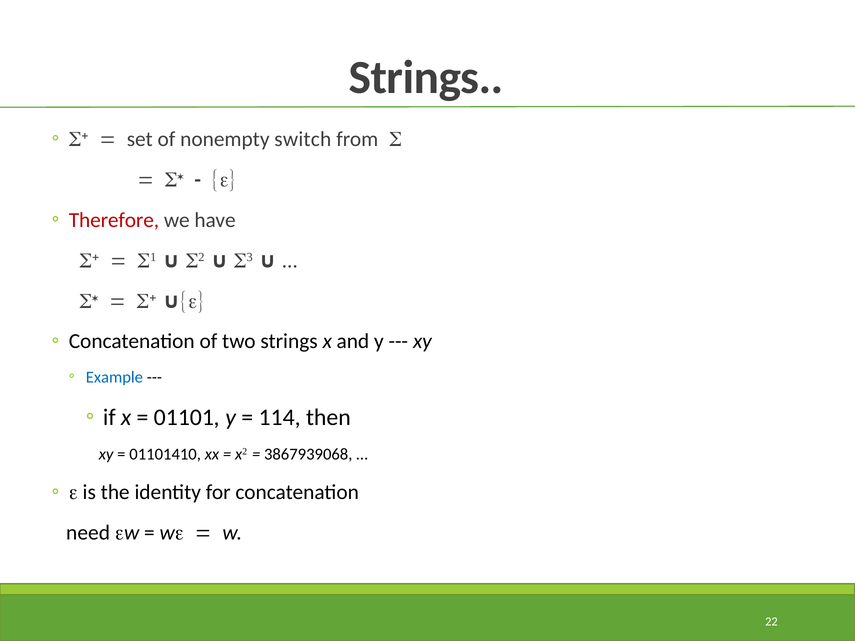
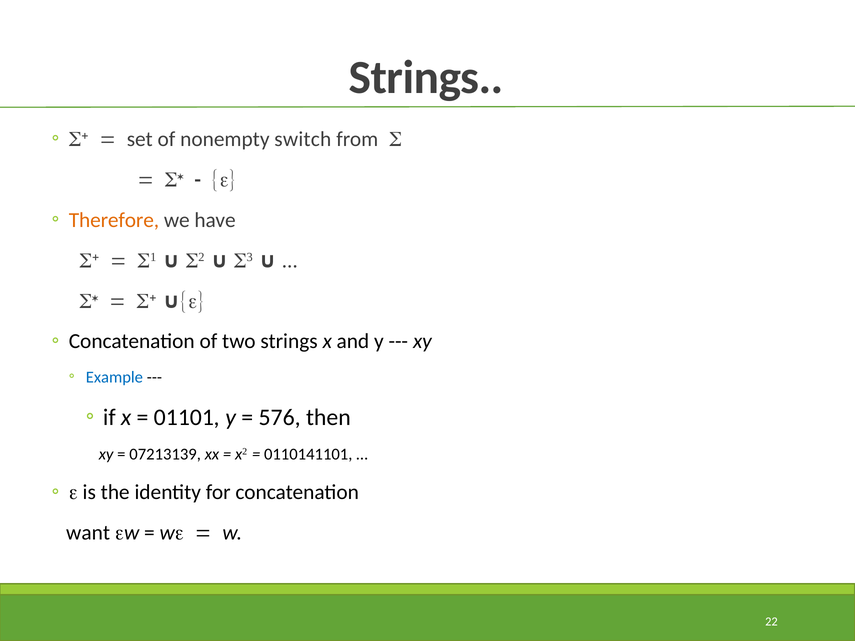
Therefore colour: red -> orange
114: 114 -> 576
01101410: 01101410 -> 07213139
3867939068: 3867939068 -> 0110141101
need: need -> want
